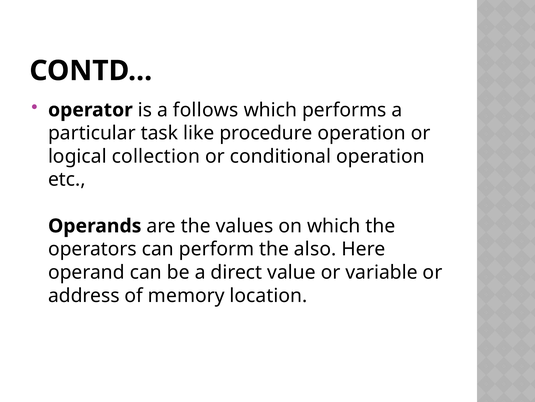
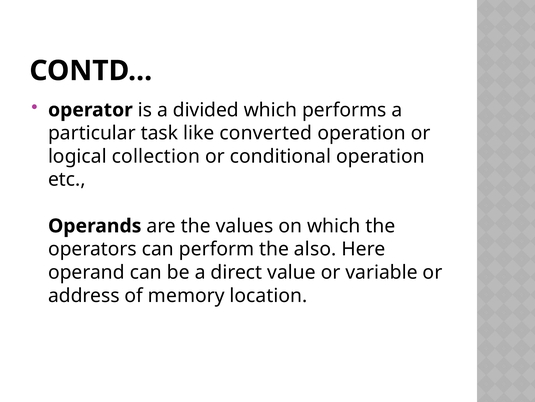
follows: follows -> divided
procedure: procedure -> converted
